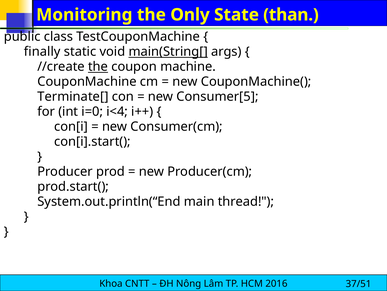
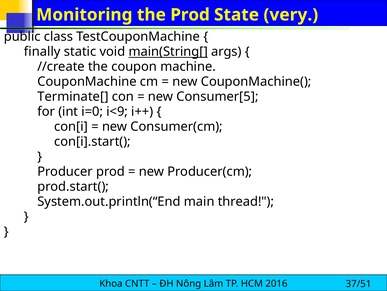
the Only: Only -> Prod
than: than -> very
the at (98, 67) underline: present -> none
i<4: i<4 -> i<9
